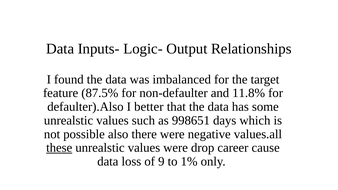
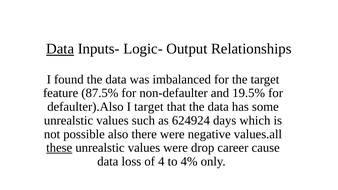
Data at (60, 49) underline: none -> present
11.8%: 11.8% -> 19.5%
I better: better -> target
998651: 998651 -> 624924
9: 9 -> 4
1%: 1% -> 4%
